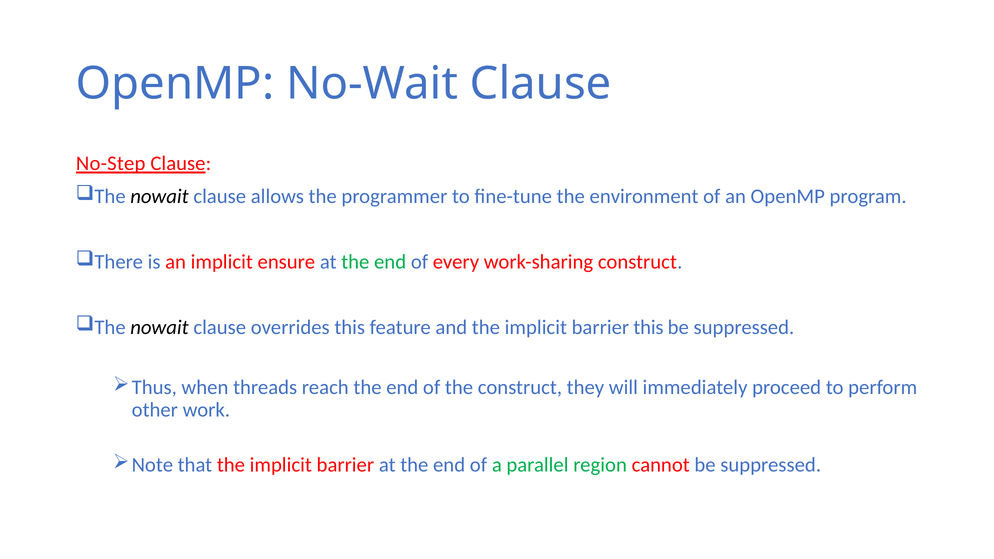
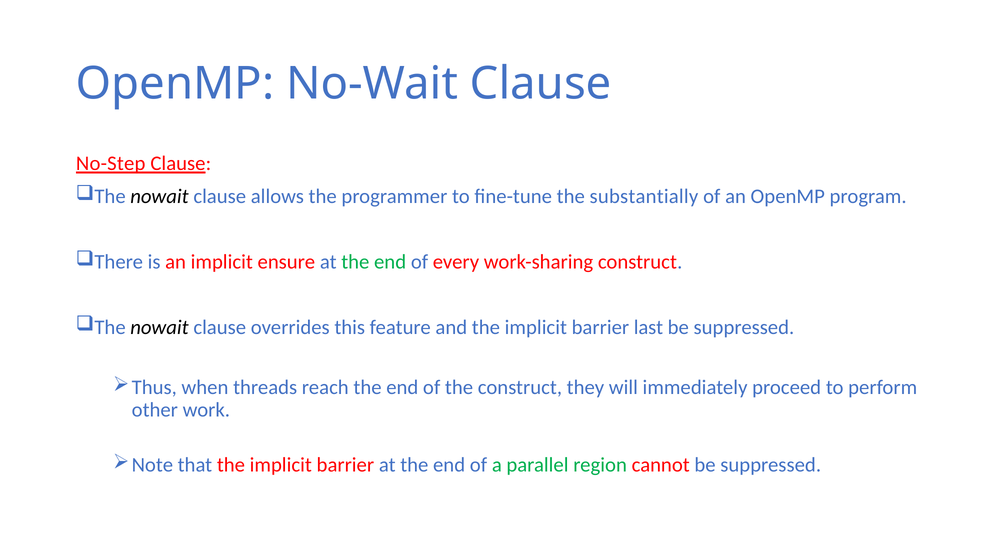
environment: environment -> substantially
barrier this: this -> last
